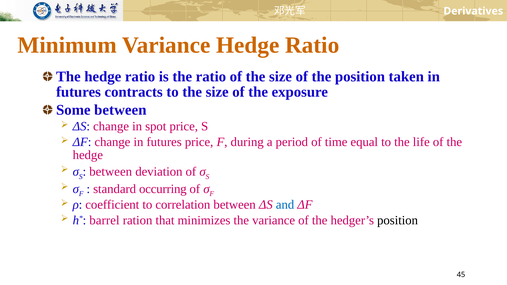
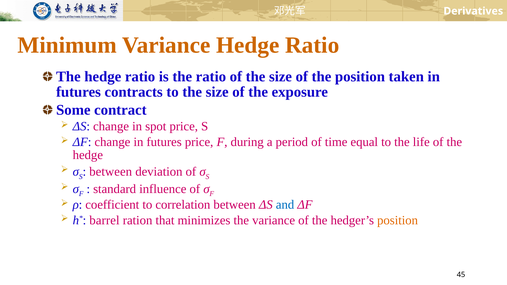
Some between: between -> contract
occurring: occurring -> influence
position at (398, 220) colour: black -> orange
